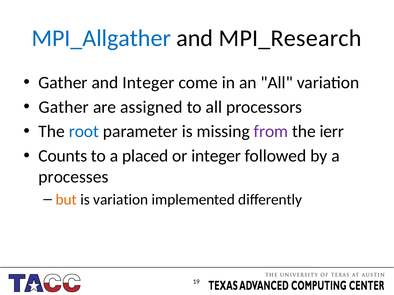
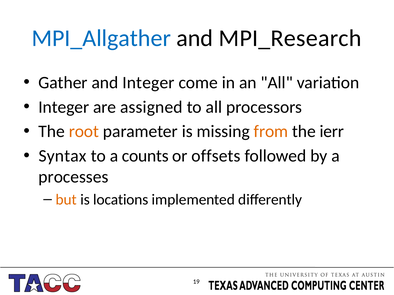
Gather at (64, 107): Gather -> Integer
root colour: blue -> orange
from colour: purple -> orange
Counts: Counts -> Syntax
placed: placed -> counts
or integer: integer -> offsets
is variation: variation -> locations
